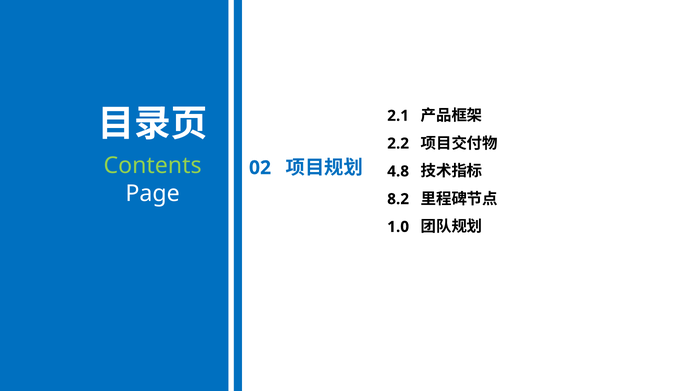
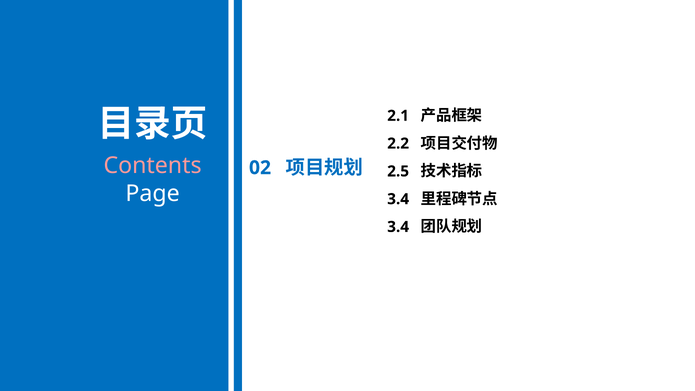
Contents colour: light green -> pink
4.8: 4.8 -> 2.5
8.2 at (398, 199): 8.2 -> 3.4
1.0 at (398, 227): 1.0 -> 3.4
